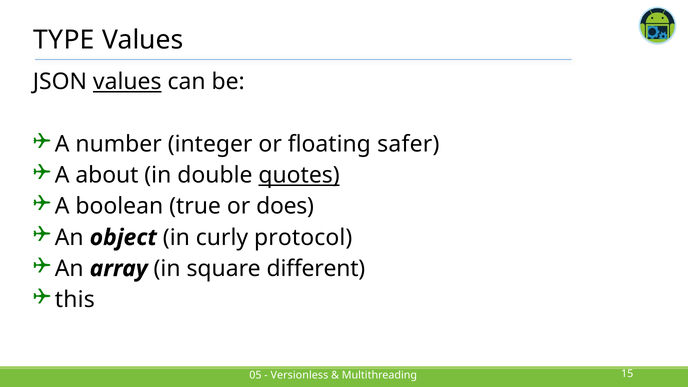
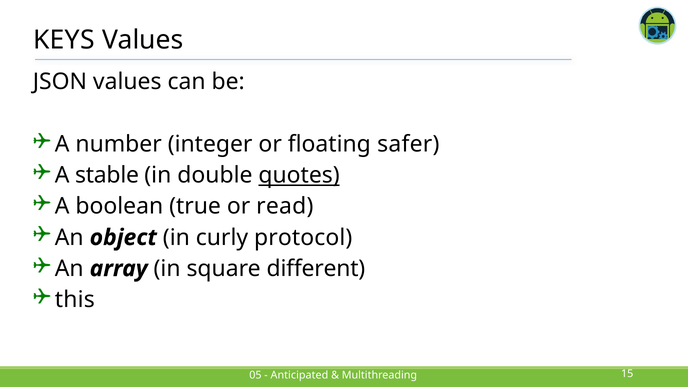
TYPE: TYPE -> KEYS
values at (127, 82) underline: present -> none
about: about -> stable
does: does -> read
Versionless: Versionless -> Anticipated
